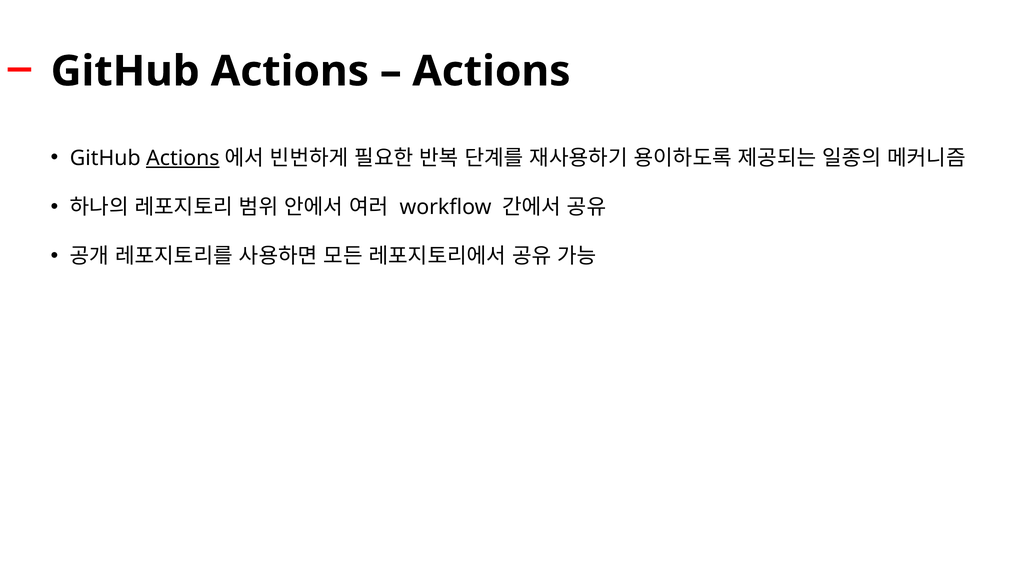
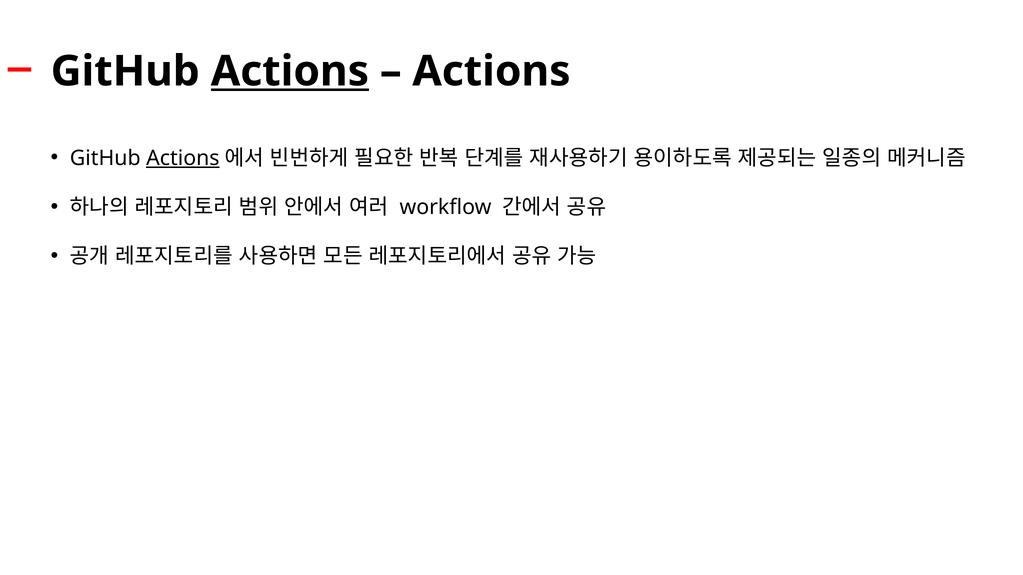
Actions at (290, 71) underline: none -> present
